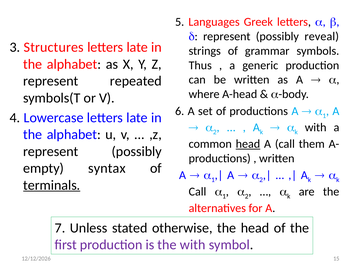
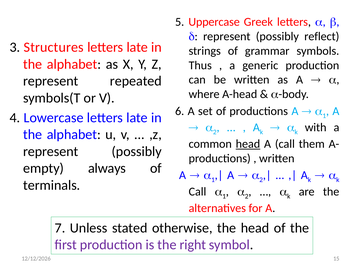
Languages: Languages -> Uppercase
reveal: reveal -> reflect
syntax: syntax -> always
terminals underline: present -> none
the with: with -> right
